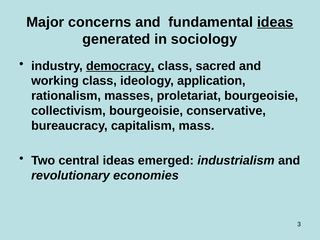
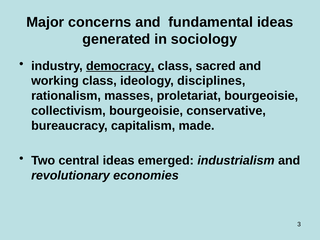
ideas at (275, 22) underline: present -> none
application: application -> disciplines
mass: mass -> made
